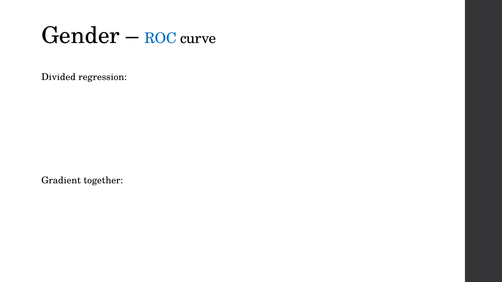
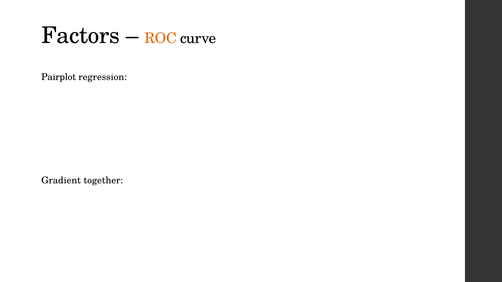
Gender: Gender -> Factors
ROC colour: blue -> orange
Divided: Divided -> Pairplot
